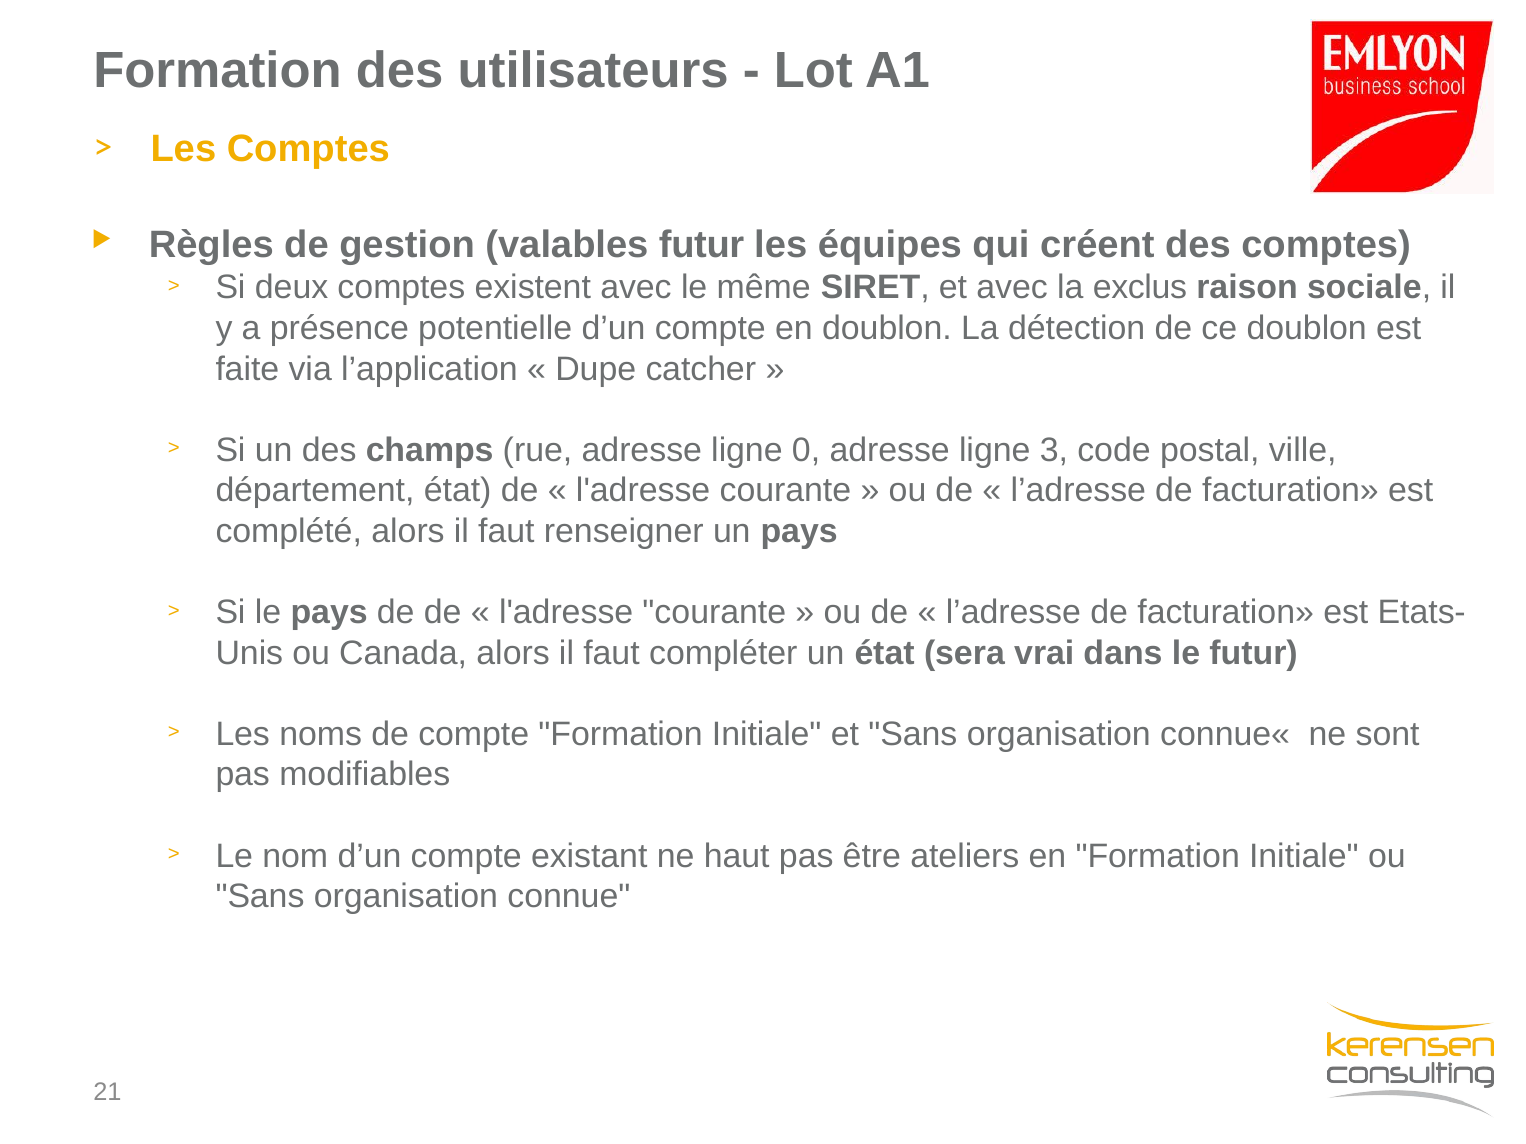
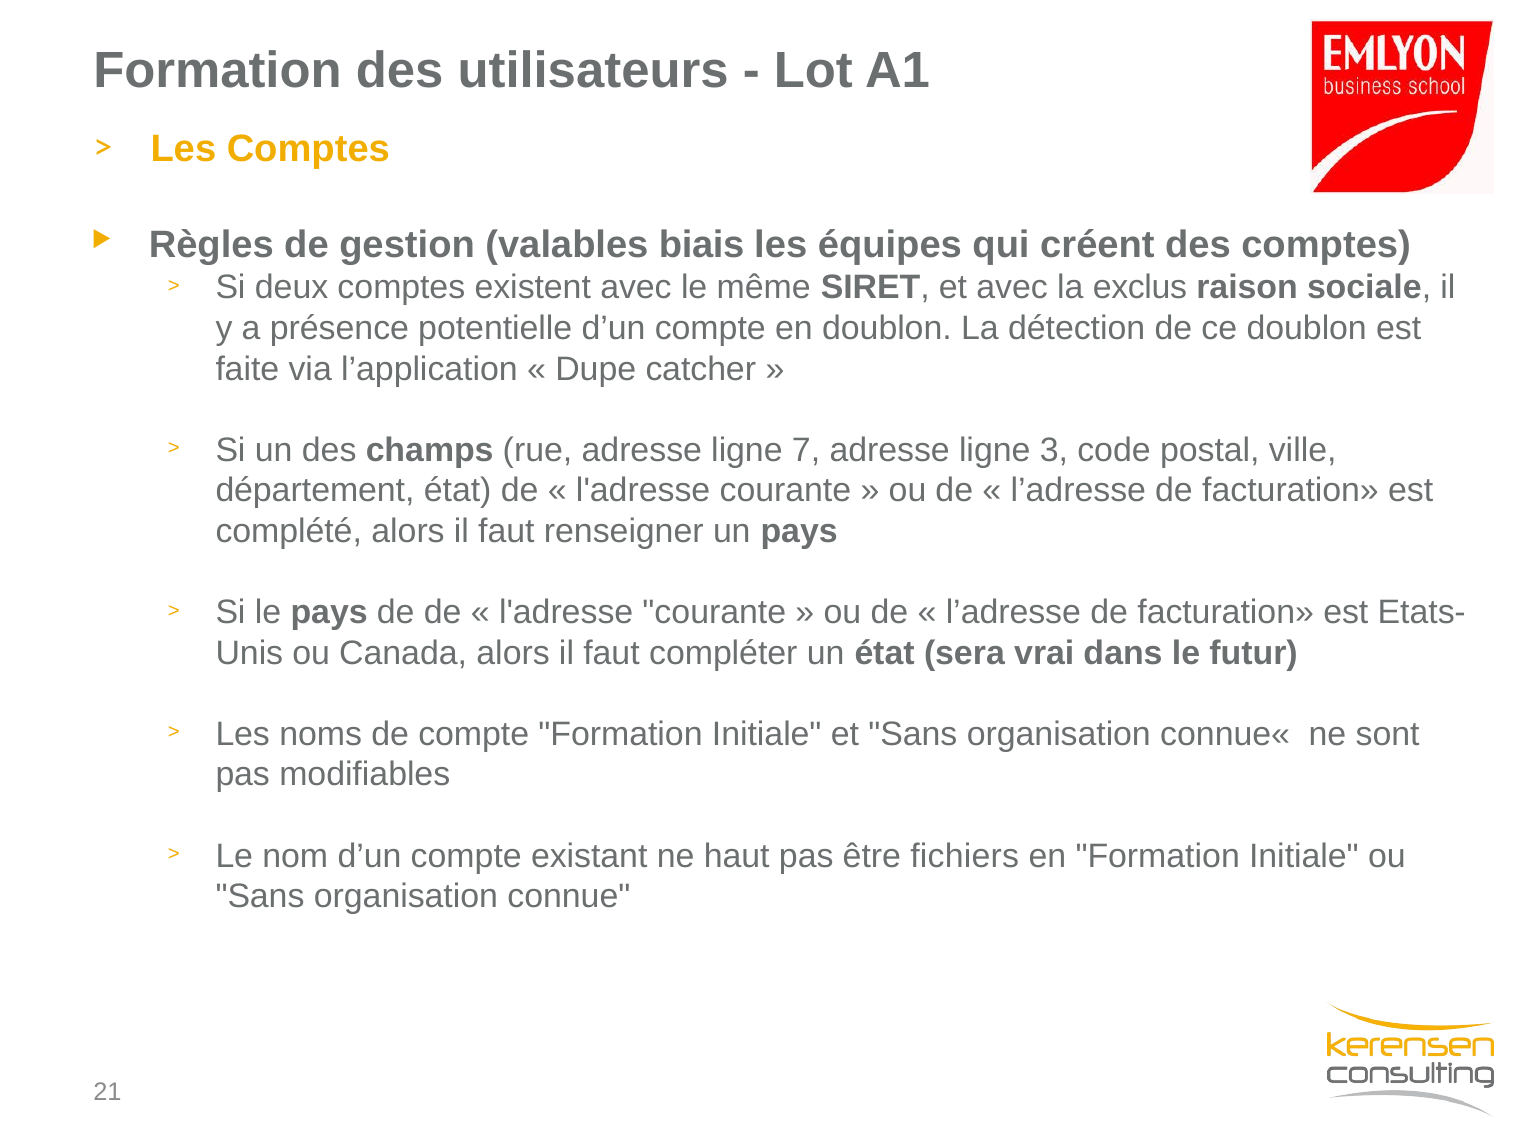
valables futur: futur -> biais
0: 0 -> 7
ateliers: ateliers -> fichiers
